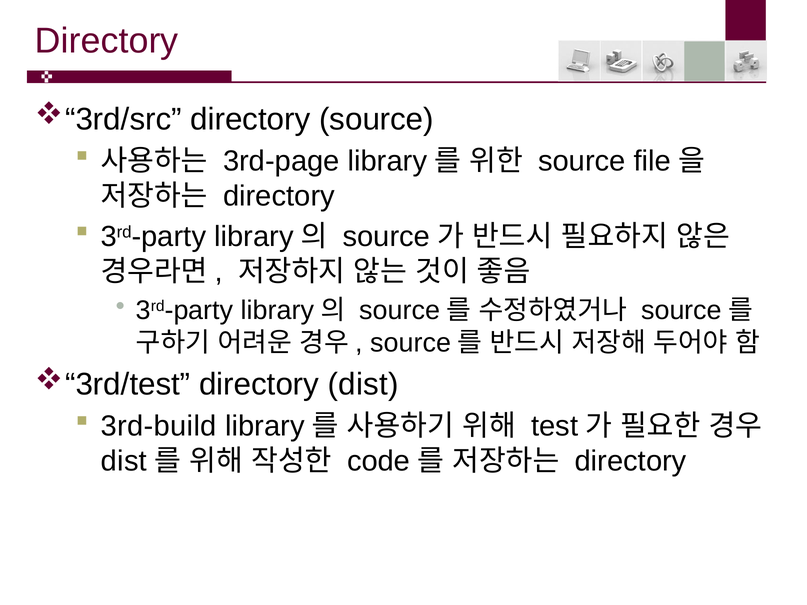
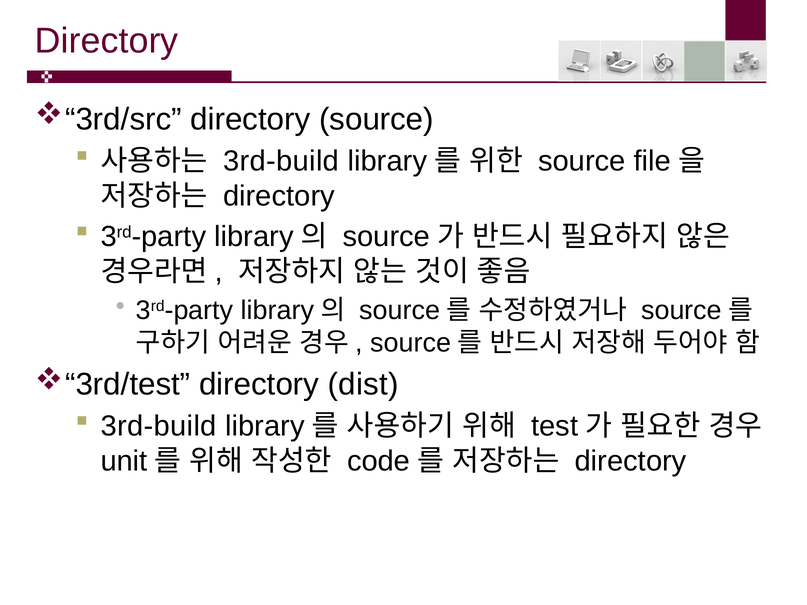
3rd-page at (281, 161): 3rd-page -> 3rd-build
dist at (124, 461): dist -> unit
